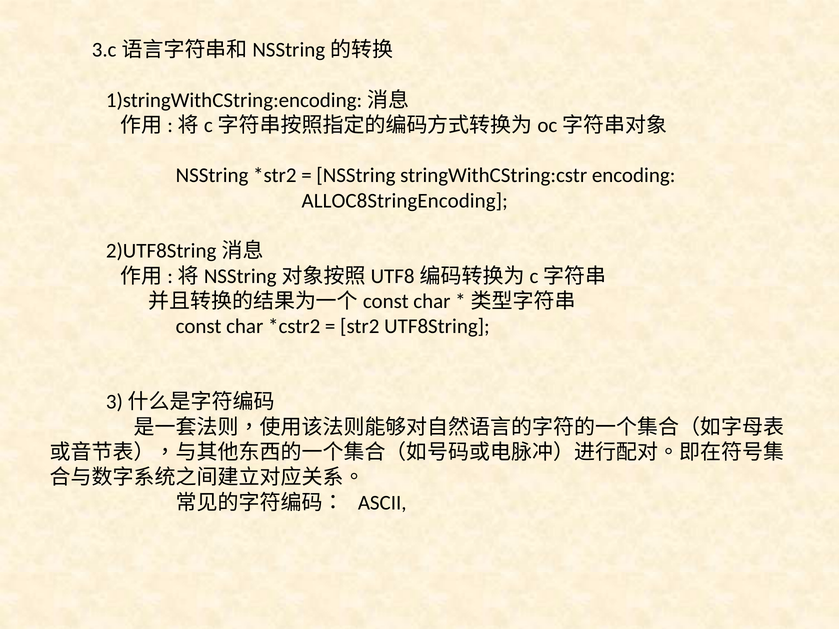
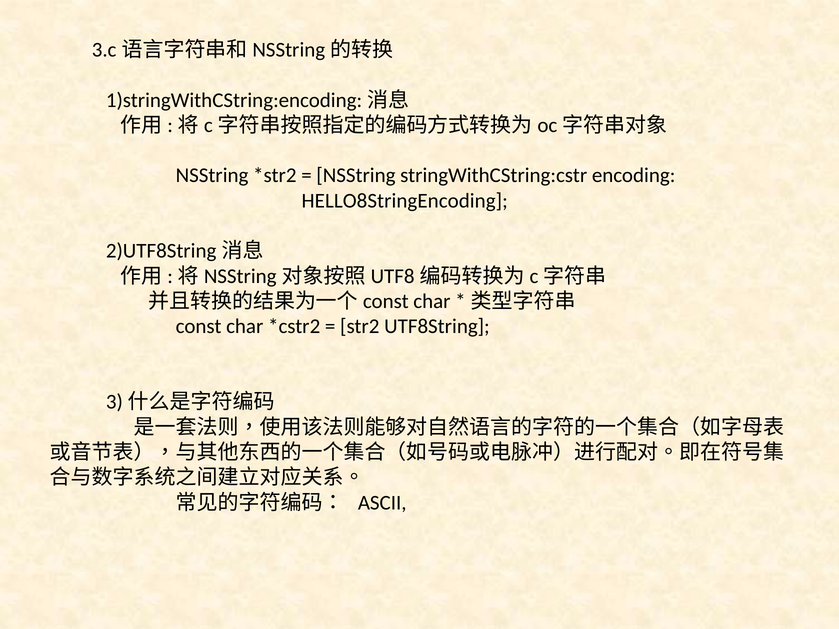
ALLOC8StringEncoding: ALLOC8StringEncoding -> HELLO8StringEncoding
